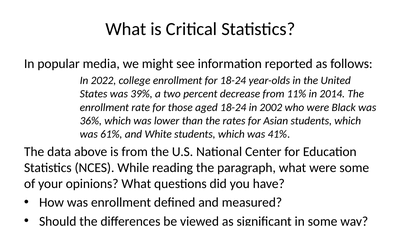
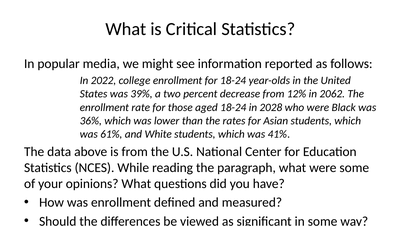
11%: 11% -> 12%
2014: 2014 -> 2062
2002: 2002 -> 2028
